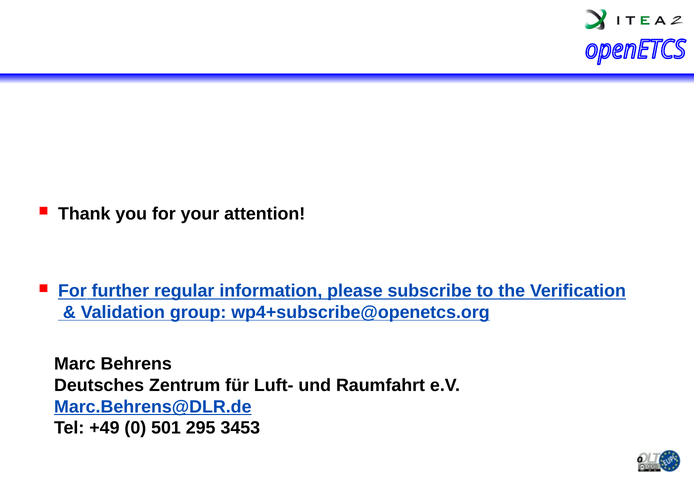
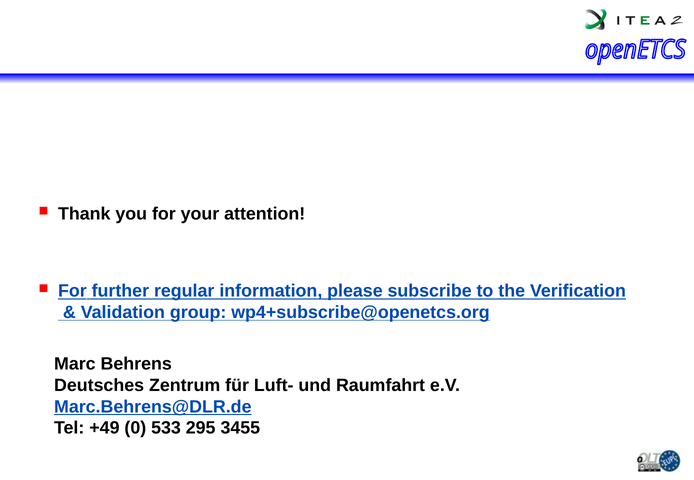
501: 501 -> 533
3453: 3453 -> 3455
